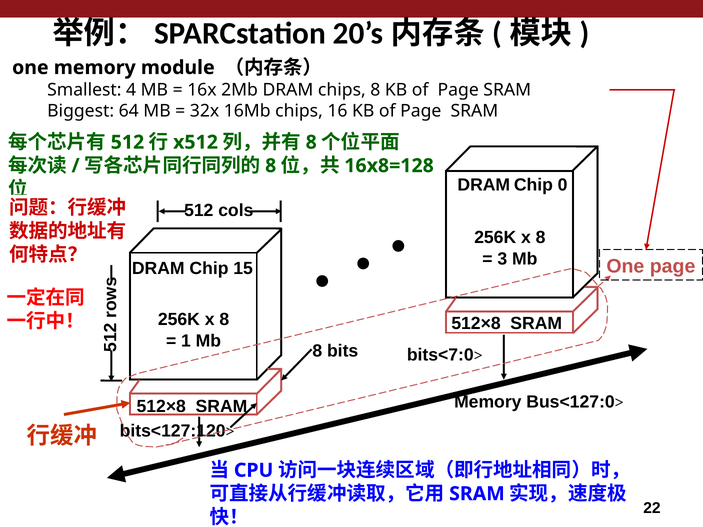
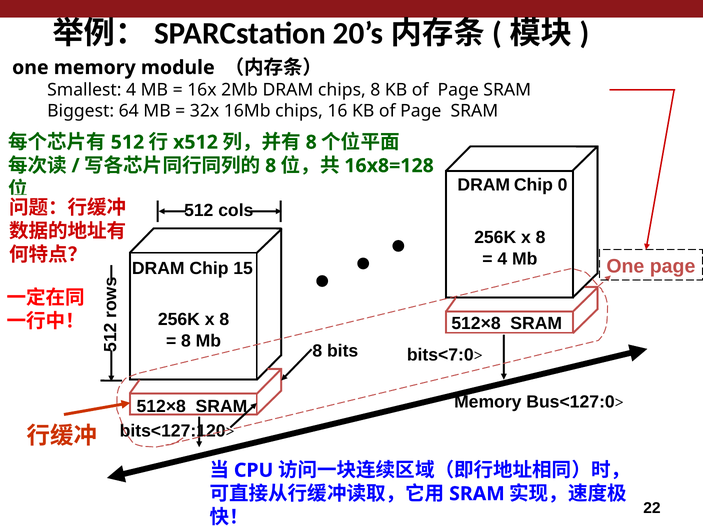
3 at (502, 259): 3 -> 4
1 at (186, 341): 1 -> 8
